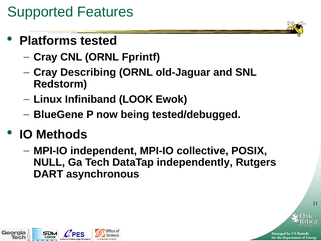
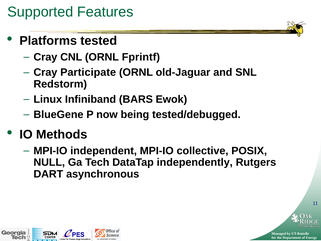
Describing: Describing -> Participate
LOOK: LOOK -> BARS
